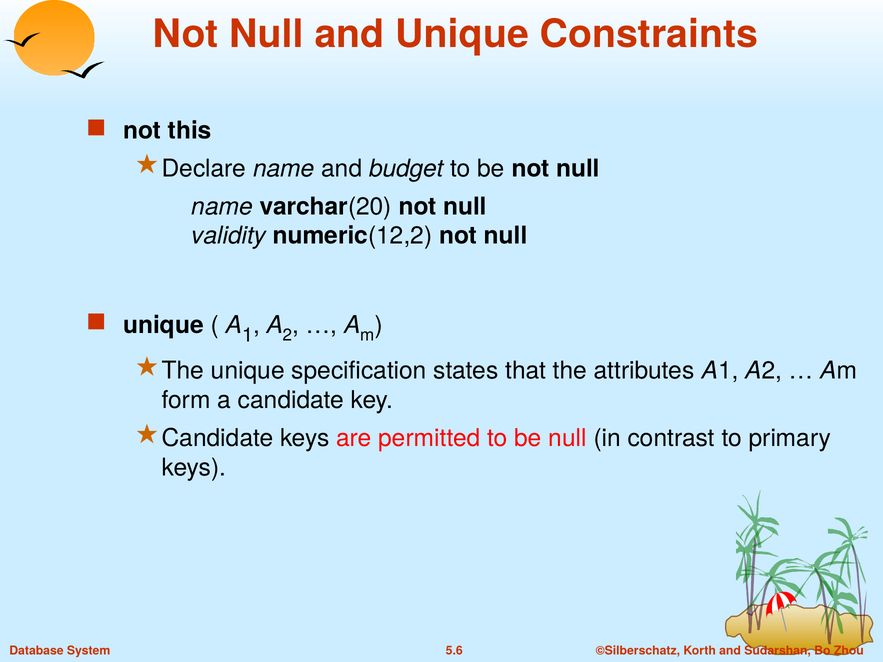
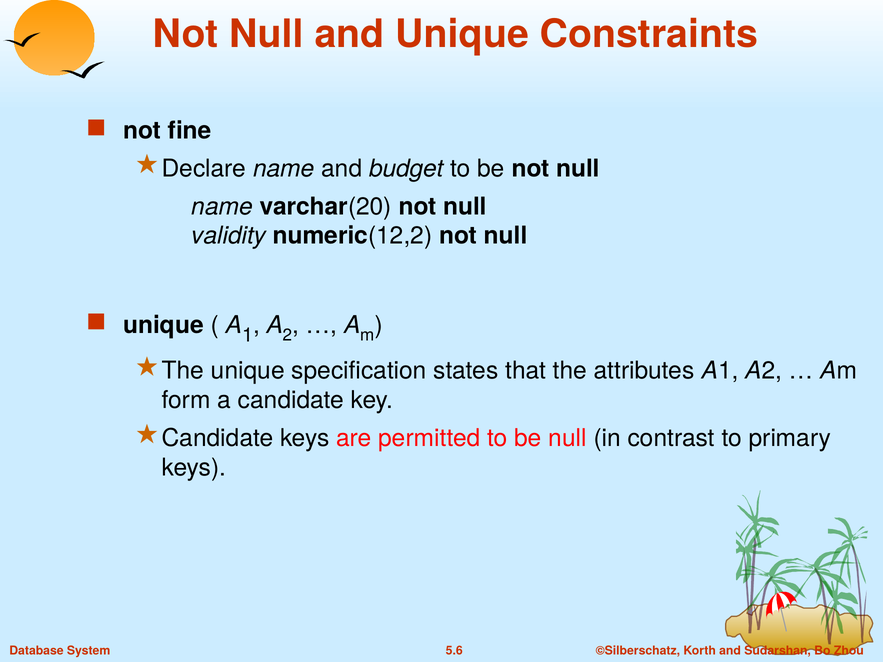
this: this -> fine
